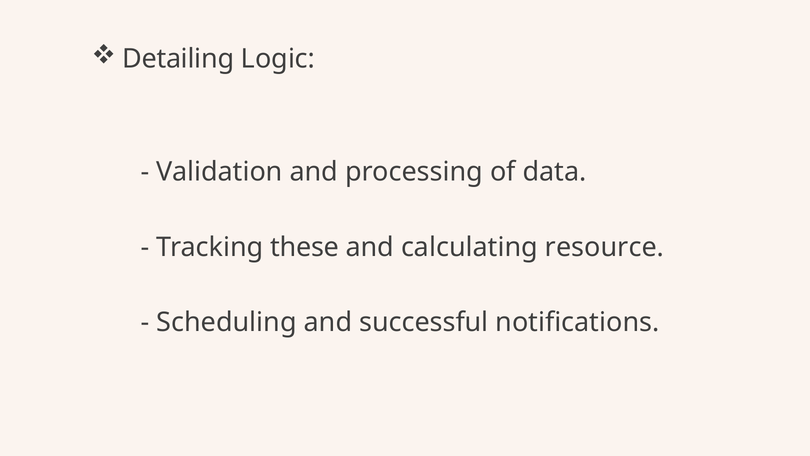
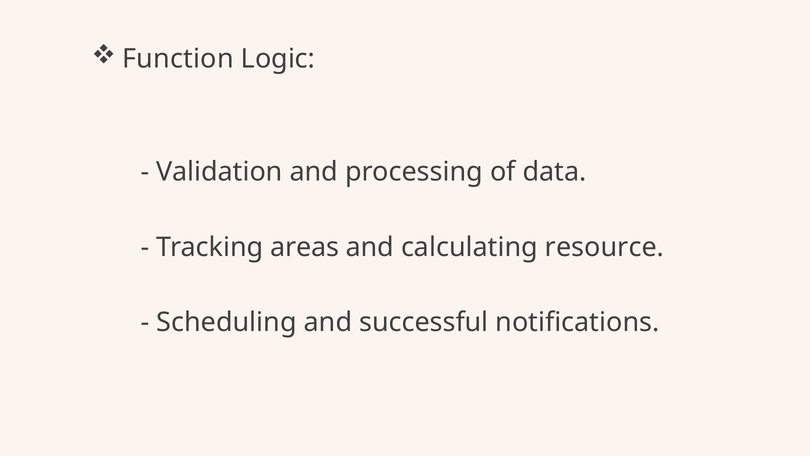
Detailing: Detailing -> Function
these: these -> areas
